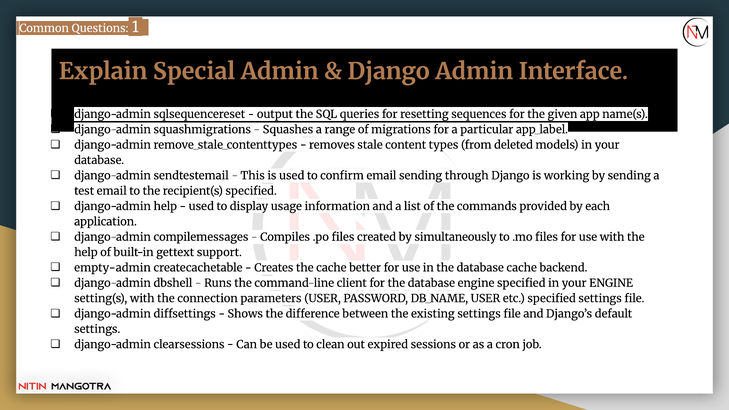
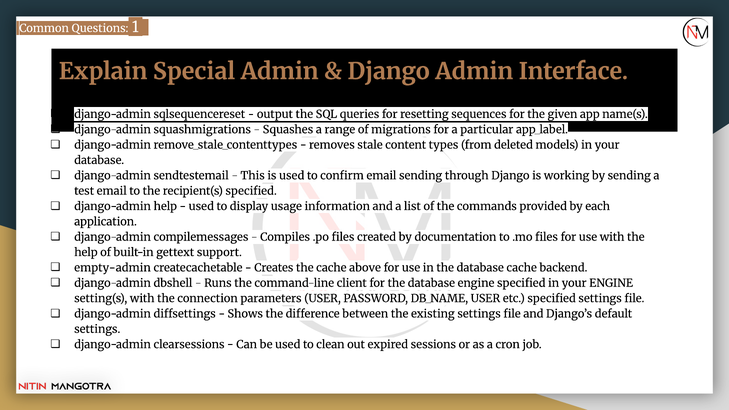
simultaneously: simultaneously -> documentation
better: better -> above
